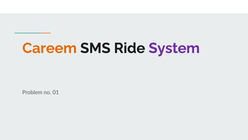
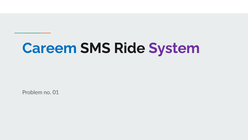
Careem colour: orange -> blue
